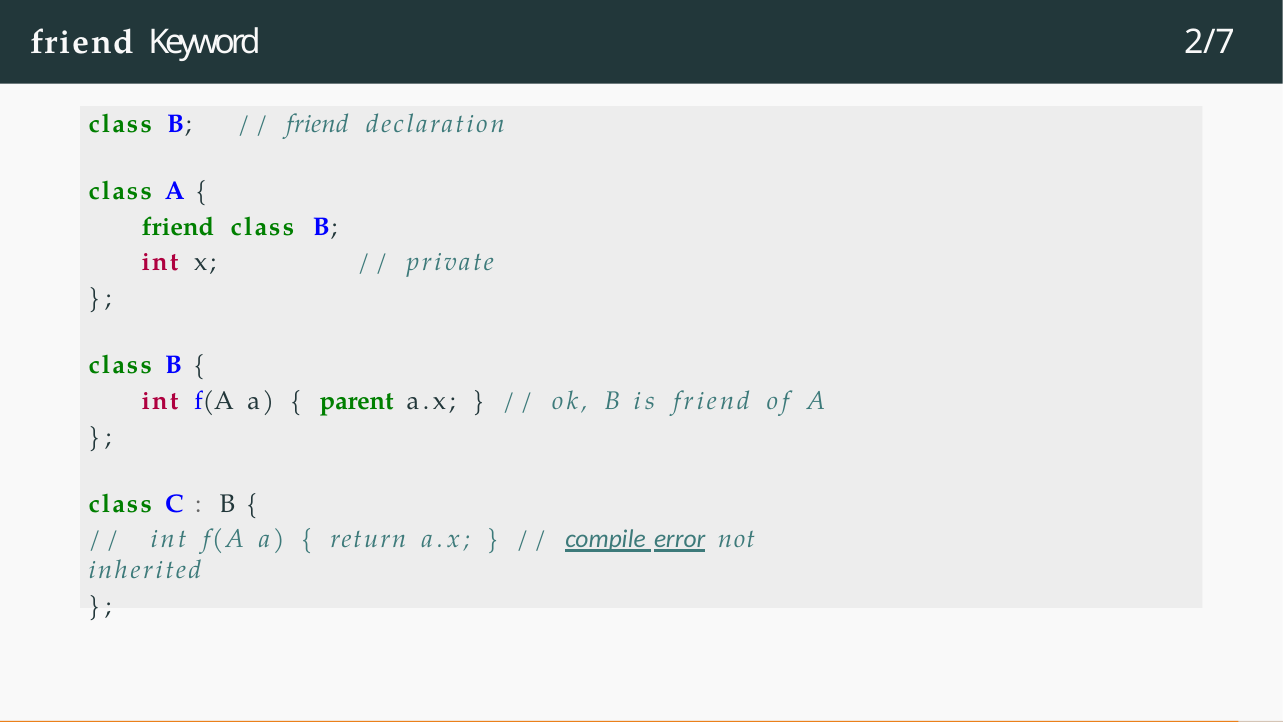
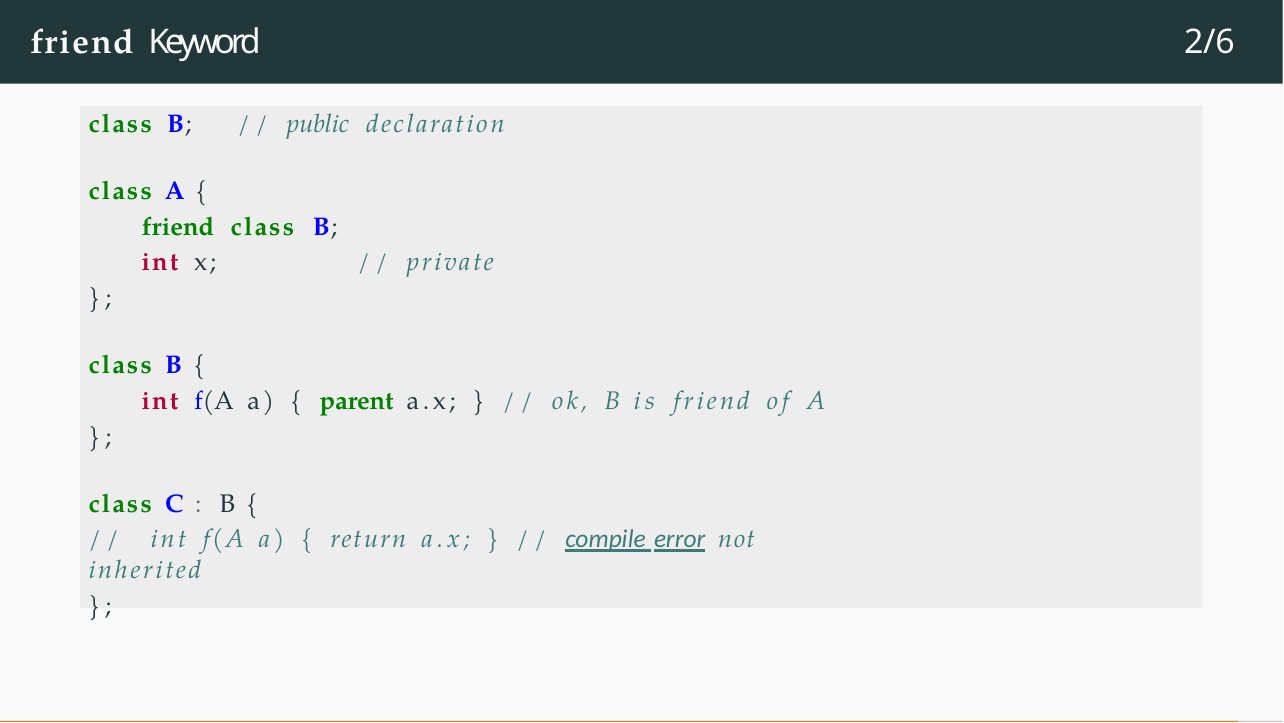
2/7: 2/7 -> 2/6
friend at (318, 124): friend -> public
